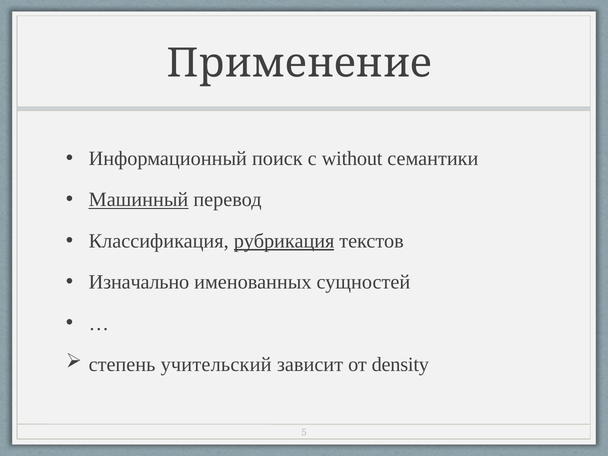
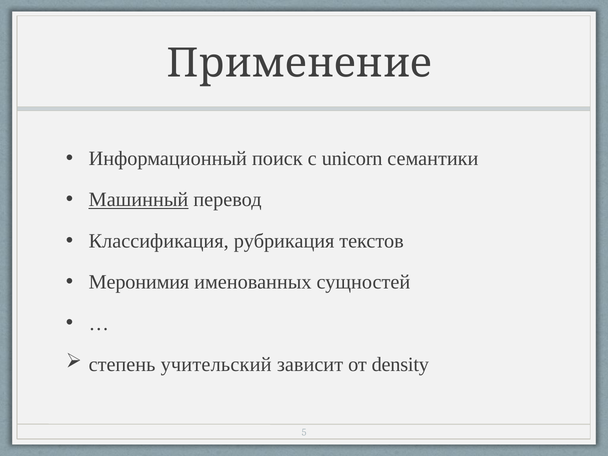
without: without -> unicorn
рубрикация underline: present -> none
Изначально: Изначально -> Меронимия
